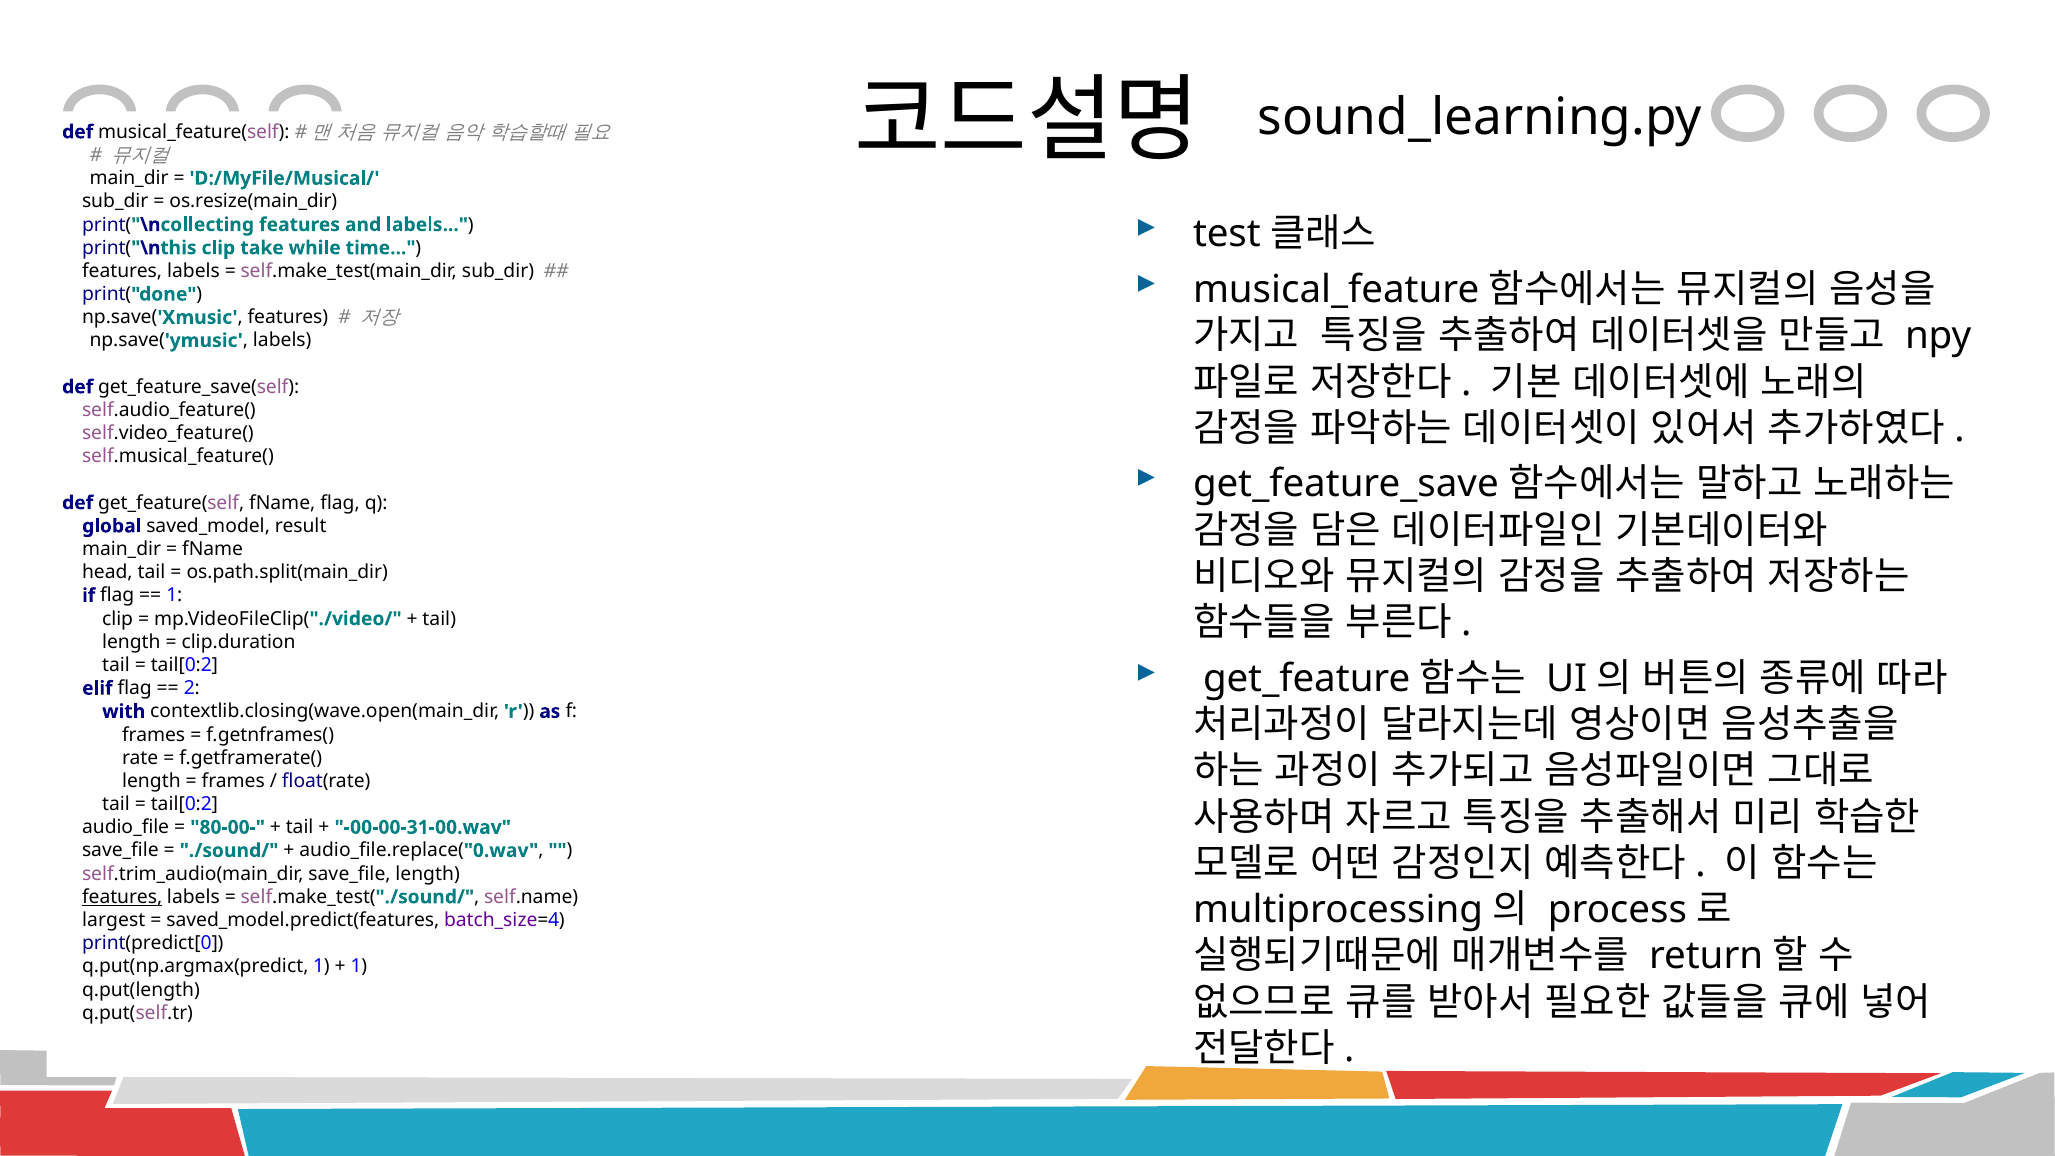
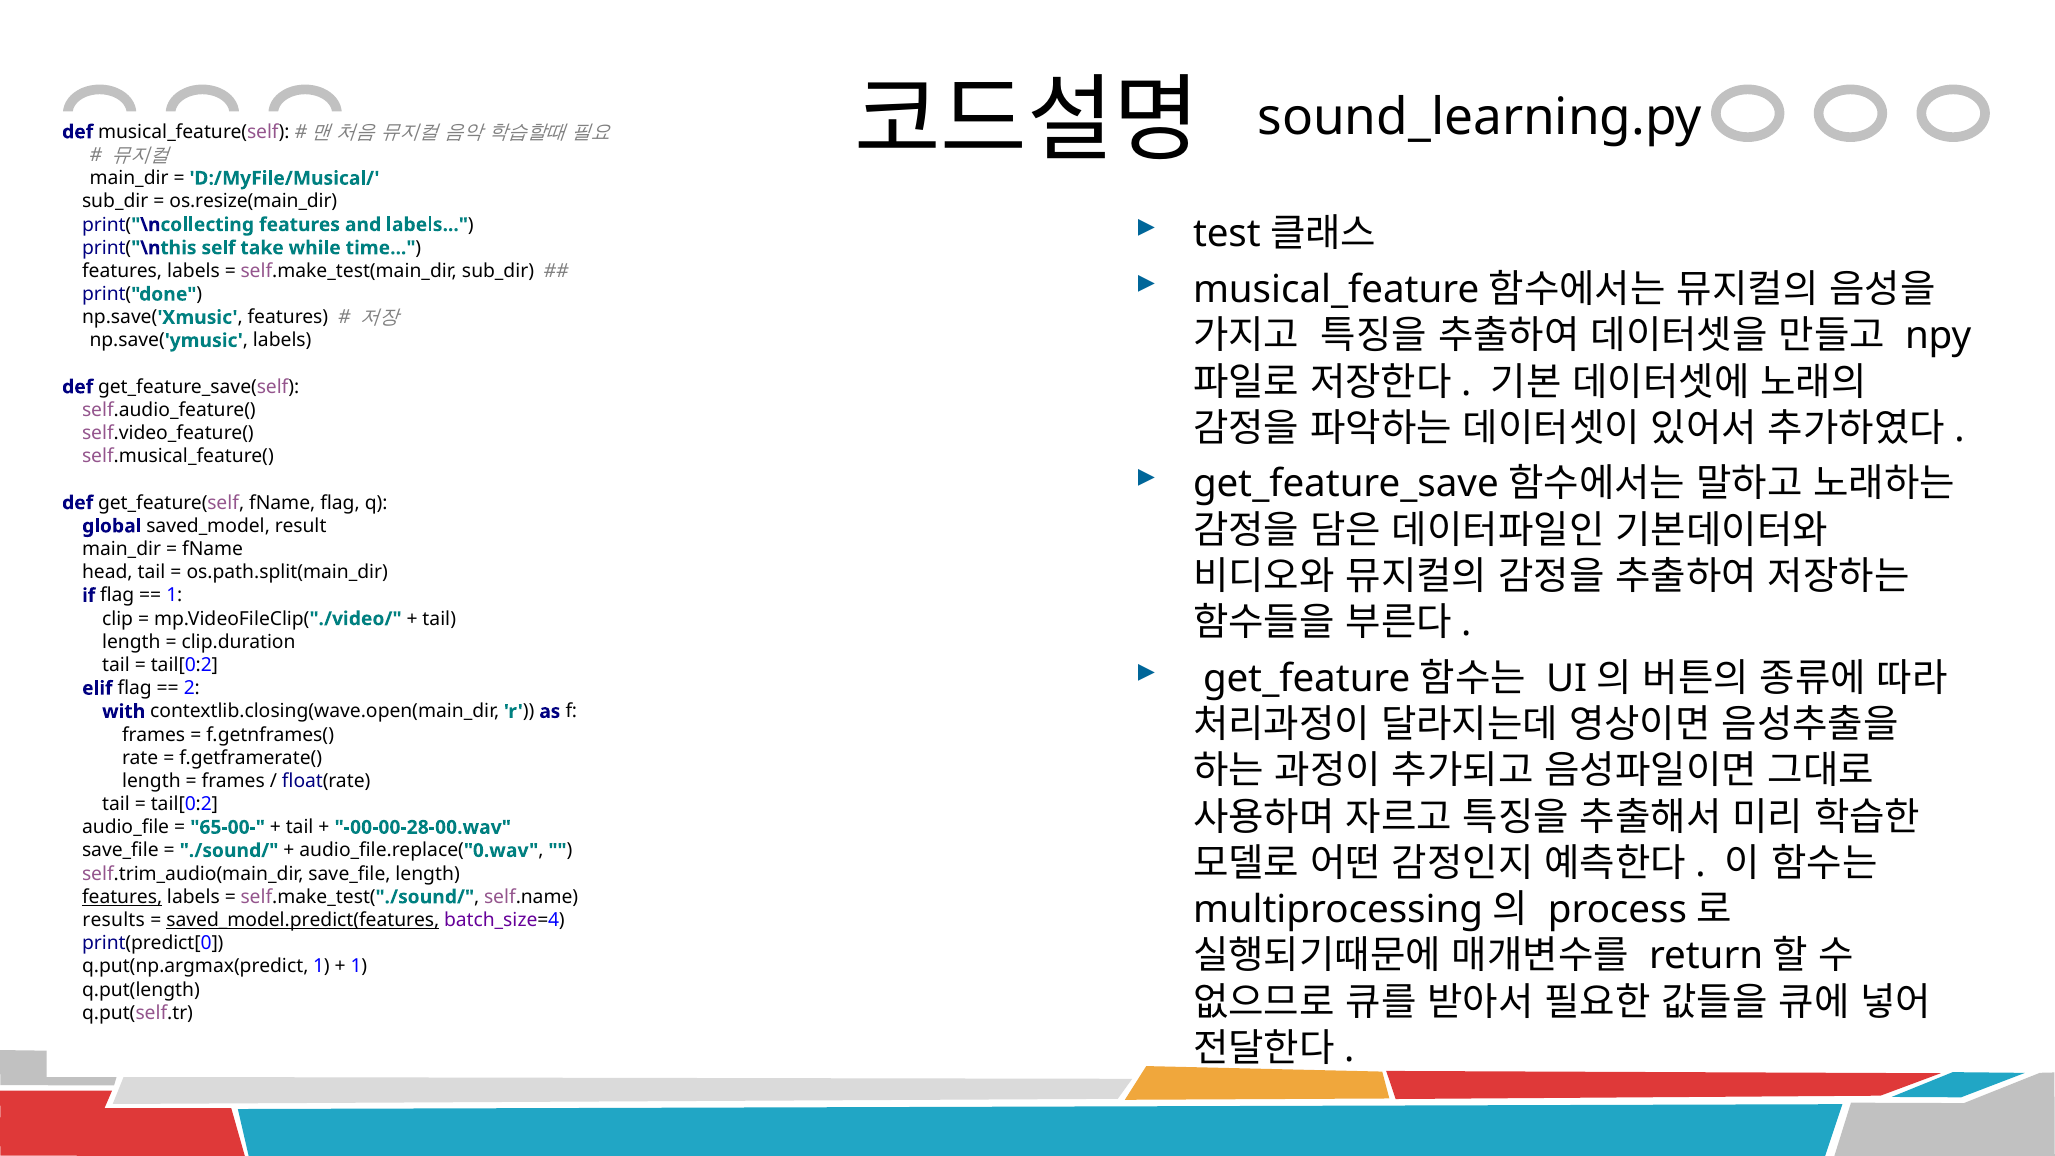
print("\nthis clip: clip -> self
80-00-: 80-00- -> 65-00-
-00-00-31-00.wav: -00-00-31-00.wav -> -00-00-28-00.wav
largest: largest -> results
saved_model.predict(features underline: none -> present
